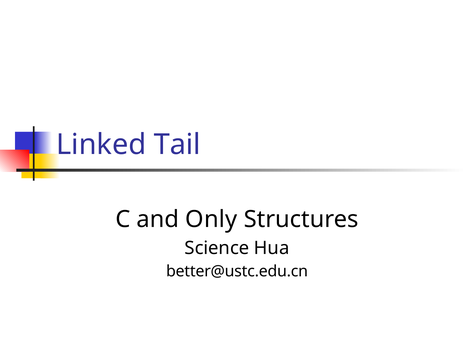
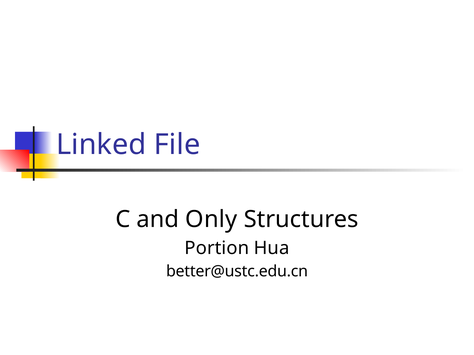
Tail: Tail -> File
Science: Science -> Portion
